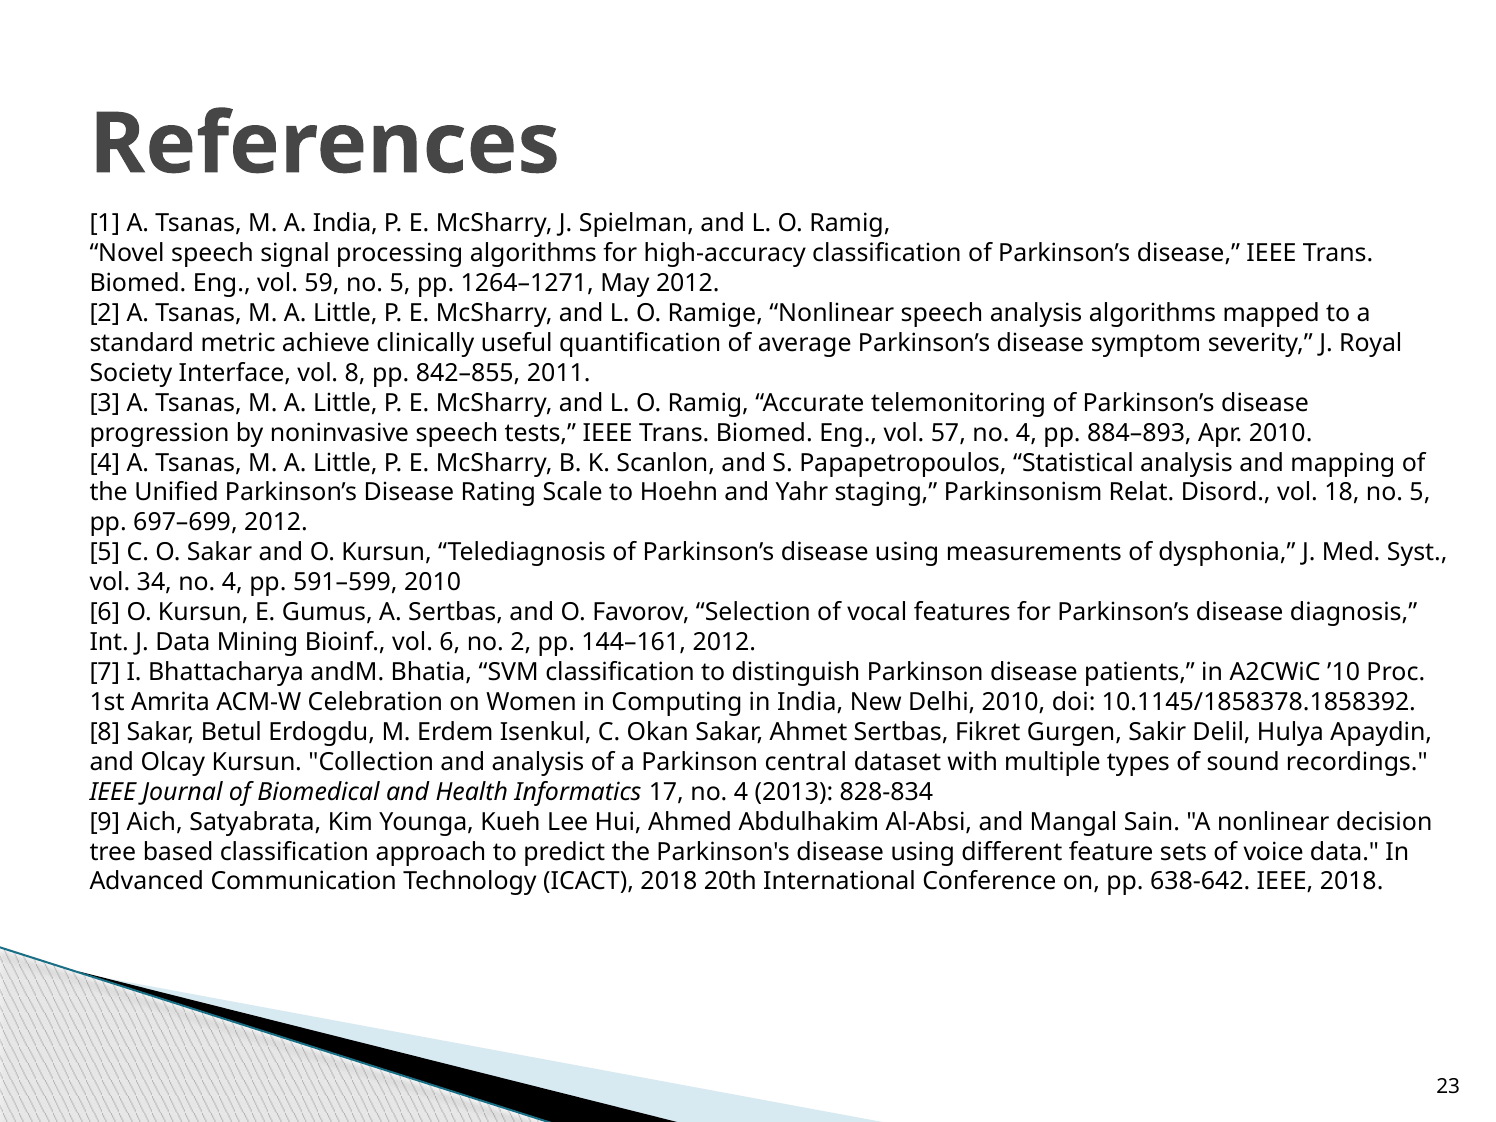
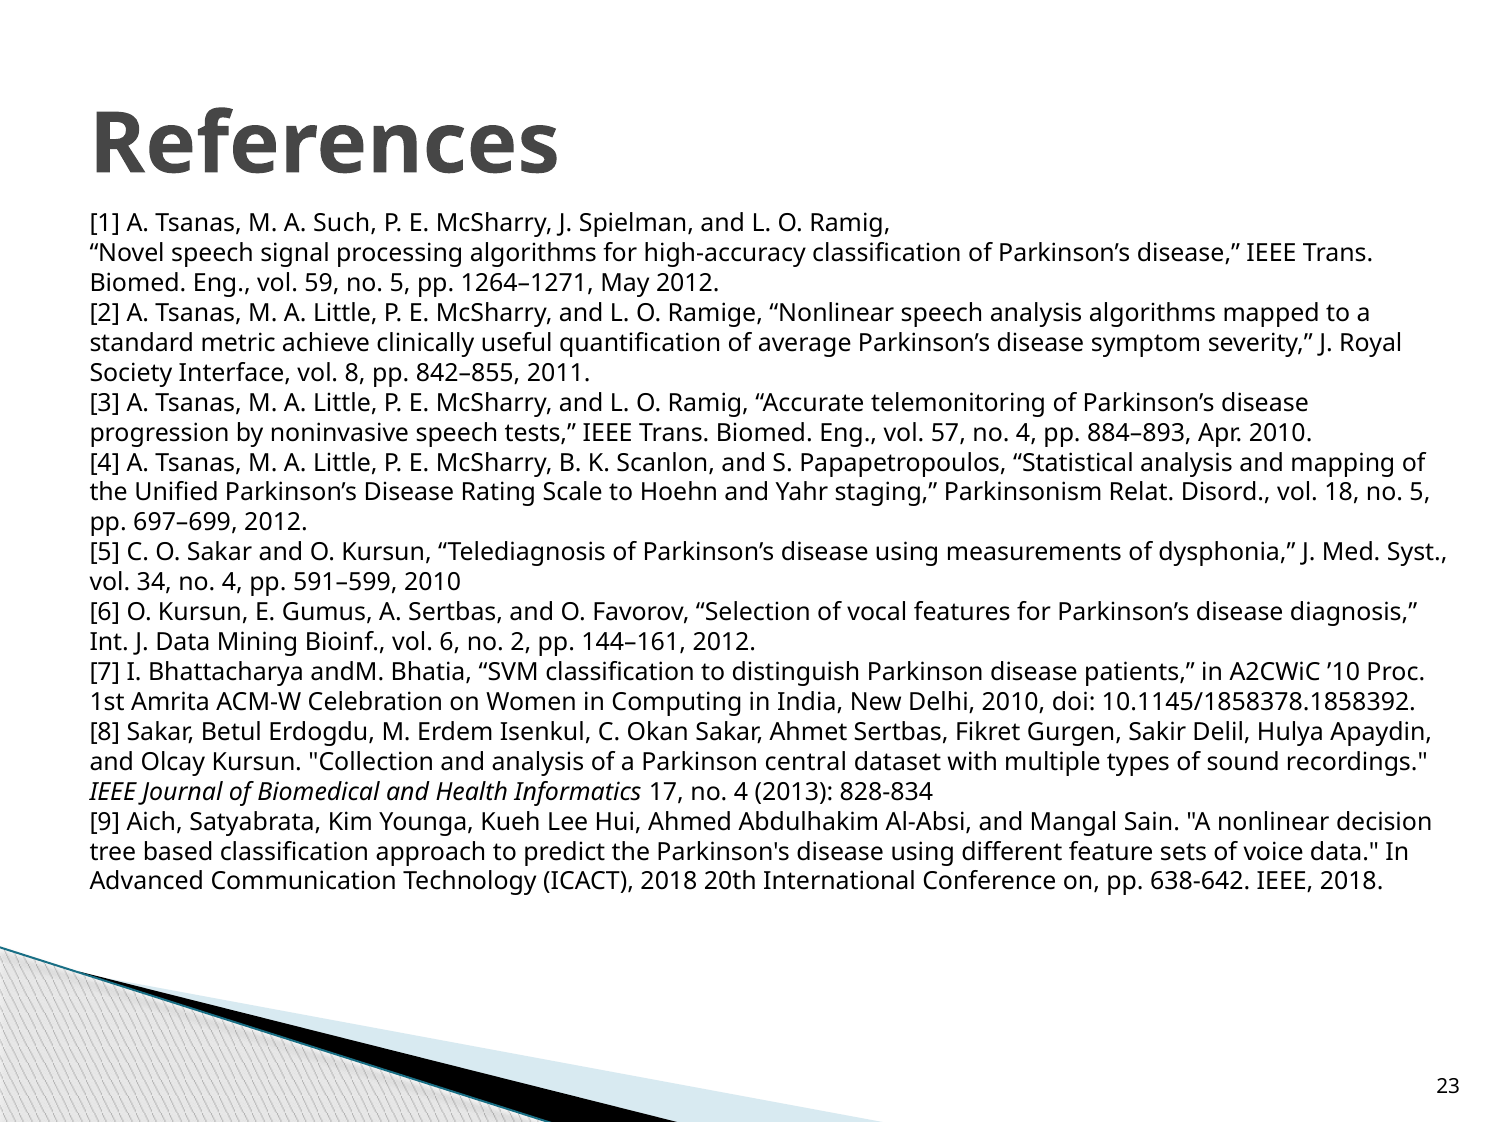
A India: India -> Such
